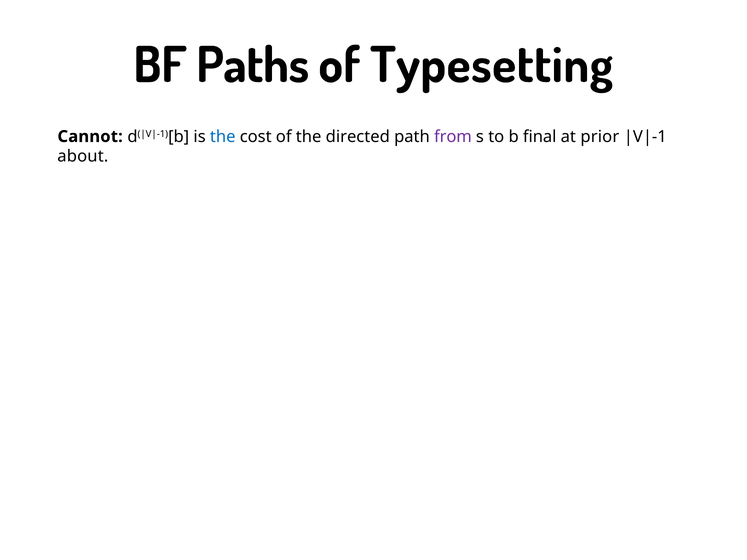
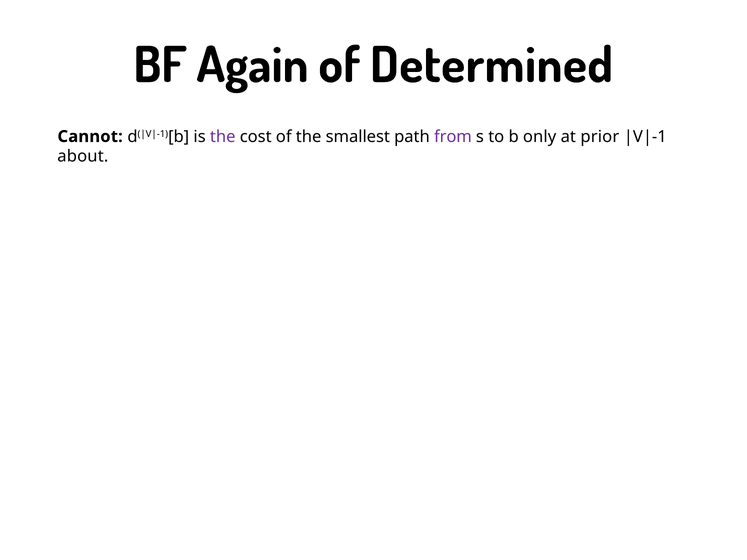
Paths: Paths -> Again
Typesetting: Typesetting -> Determined
the at (223, 137) colour: blue -> purple
directed: directed -> smallest
final: final -> only
